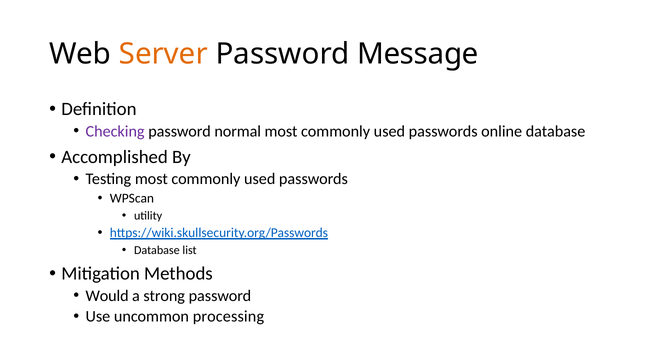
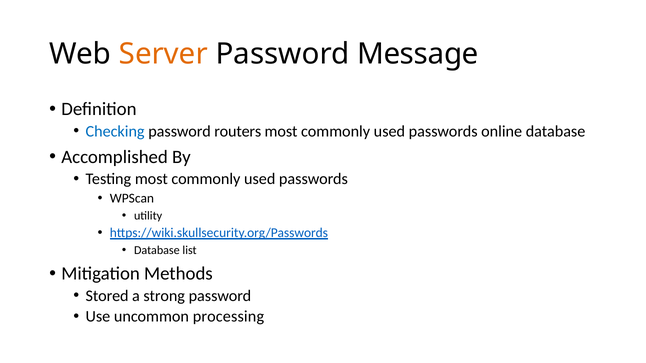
Checking colour: purple -> blue
normal: normal -> routers
Would: Would -> Stored
